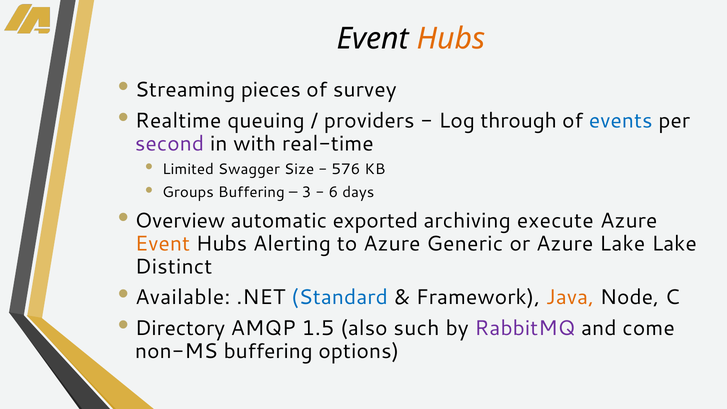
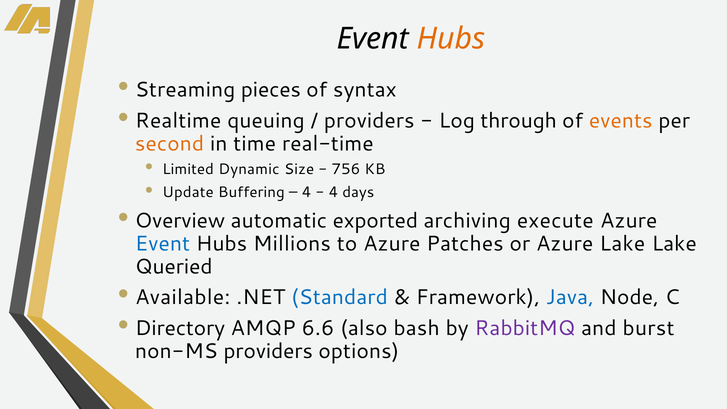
survey: survey -> syntax
events colour: blue -> orange
second colour: purple -> orange
with: with -> time
Swagger: Swagger -> Dynamic
576: 576 -> 756
Groups: Groups -> Update
3 at (306, 192): 3 -> 4
6 at (333, 192): 6 -> 4
Event at (163, 244) colour: orange -> blue
Alerting: Alerting -> Millions
Generic: Generic -> Patches
Distinct: Distinct -> Queried
Java colour: orange -> blue
1.5: 1.5 -> 6.6
such: such -> bash
come: come -> burst
non-MS buffering: buffering -> providers
